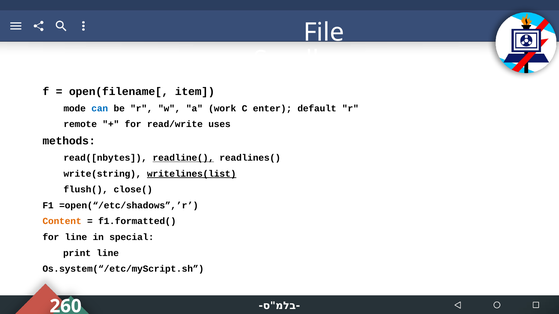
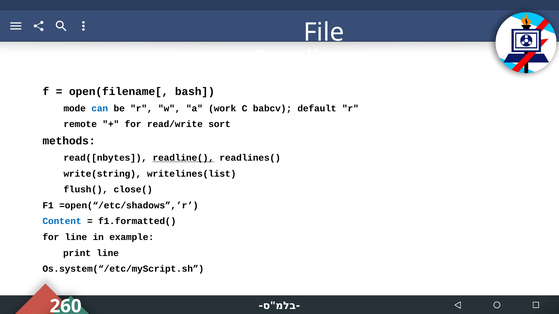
item: item -> bash
enter: enter -> babcv
uses: uses -> sort
writelines(list underline: present -> none
Content colour: orange -> blue
special: special -> example
